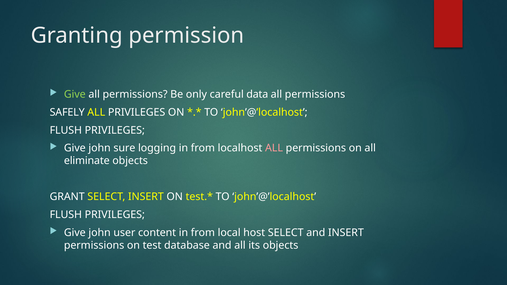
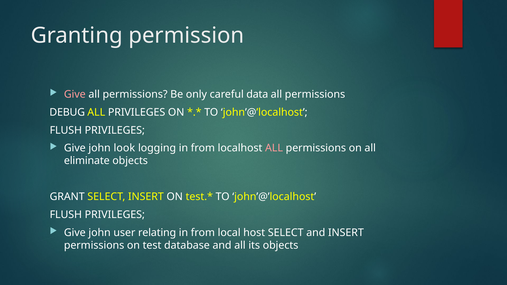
Give at (75, 94) colour: light green -> pink
SAFELY: SAFELY -> DEBUG
sure: sure -> look
content: content -> relating
